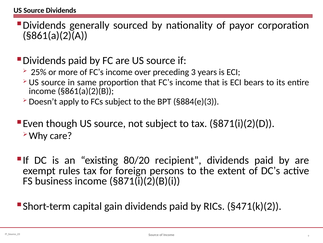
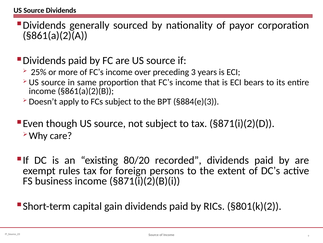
recipient: recipient -> recorded
§471(k)(2: §471(k)(2 -> §801(k)(2
